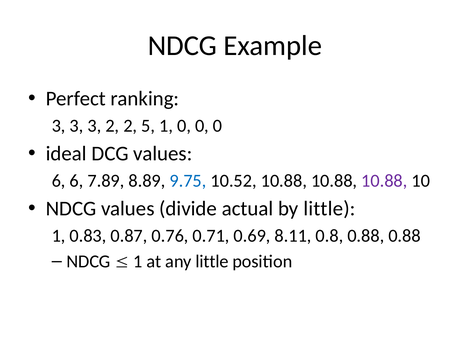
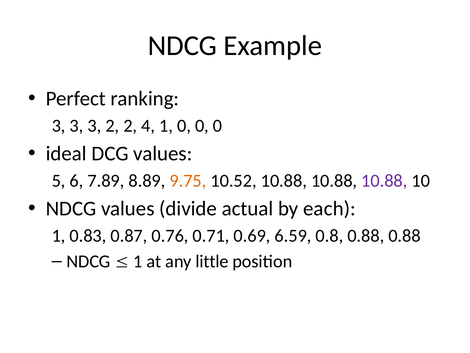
5: 5 -> 4
6 at (59, 180): 6 -> 5
9.75 colour: blue -> orange
by little: little -> each
8.11: 8.11 -> 6.59
